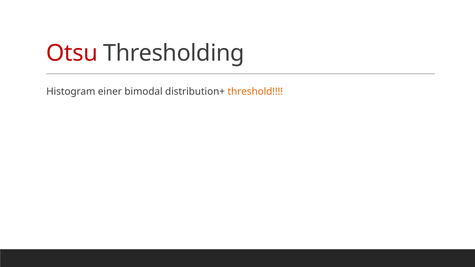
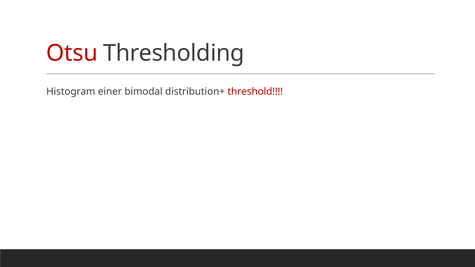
threshold colour: orange -> red
